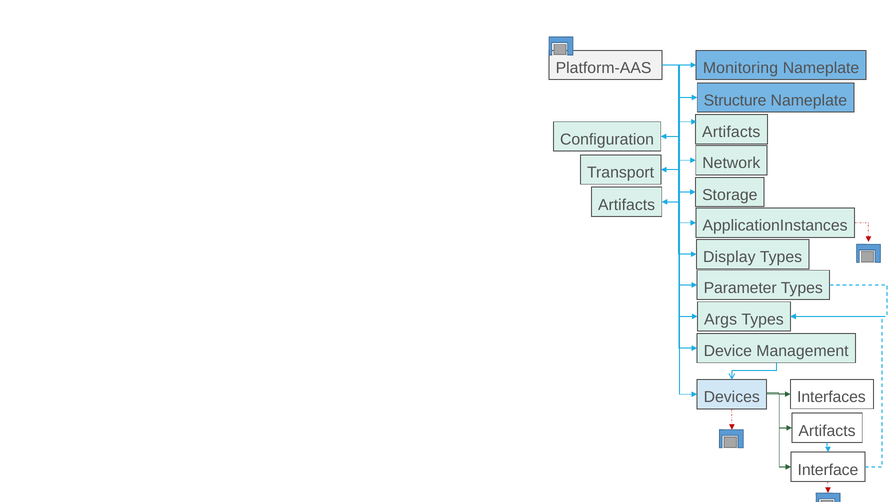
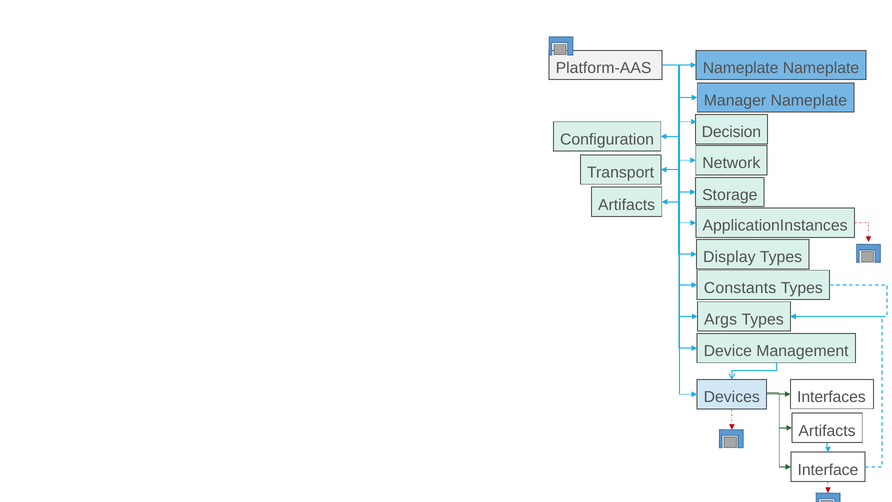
Monitoring at (740, 68): Monitoring -> Nameplate
Structure: Structure -> Manager
Configuration Artifacts: Artifacts -> Decision
Parameter: Parameter -> Constants
